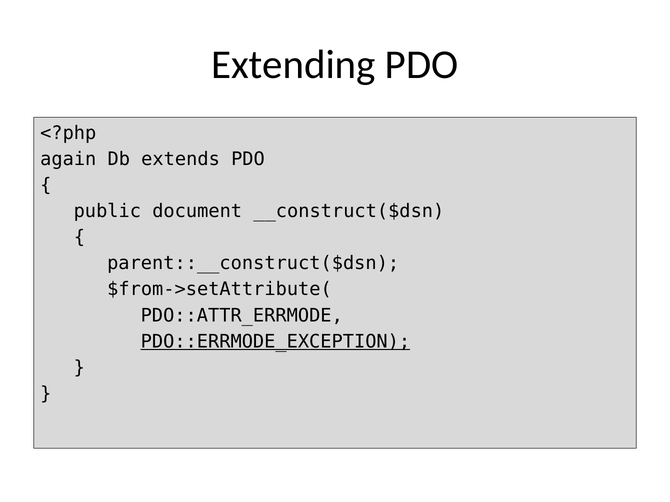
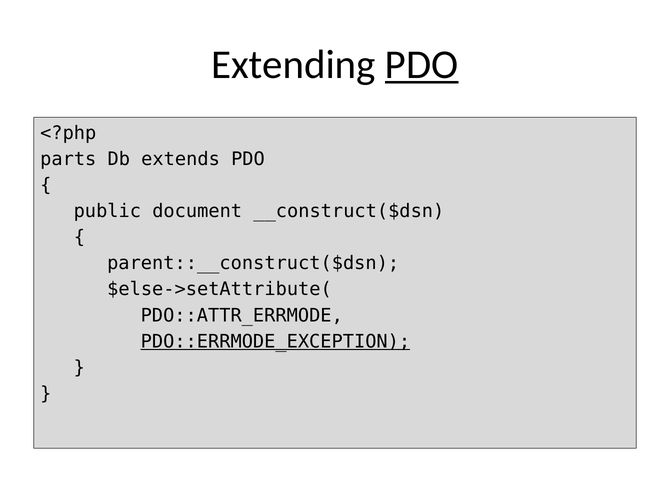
PDO at (422, 65) underline: none -> present
again: again -> parts
$from->setAttribute(: $from->setAttribute( -> $else->setAttribute(
